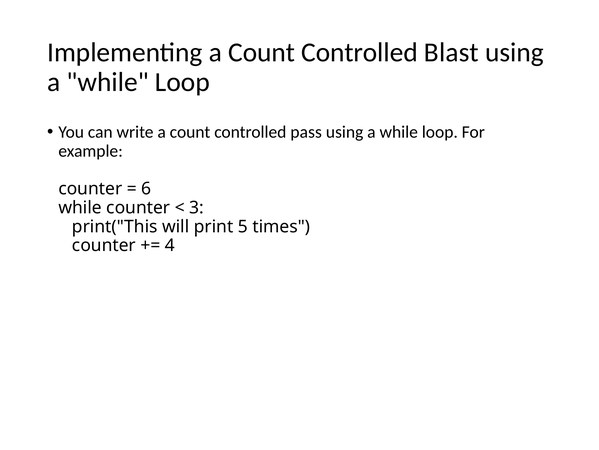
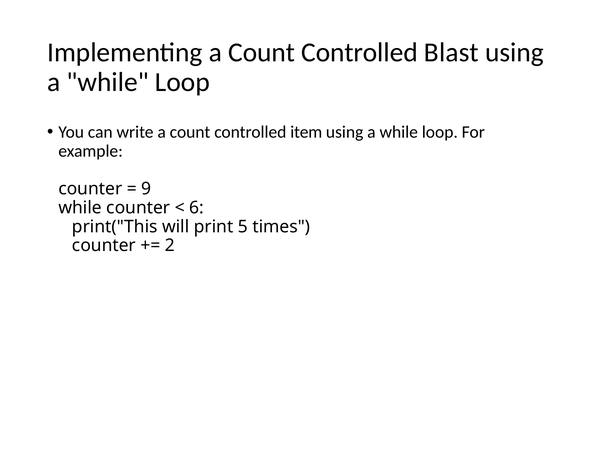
pass: pass -> item
6: 6 -> 9
3: 3 -> 6
4: 4 -> 2
